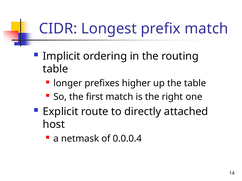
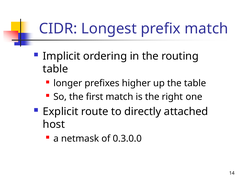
0.0.0.4: 0.0.0.4 -> 0.3.0.0
